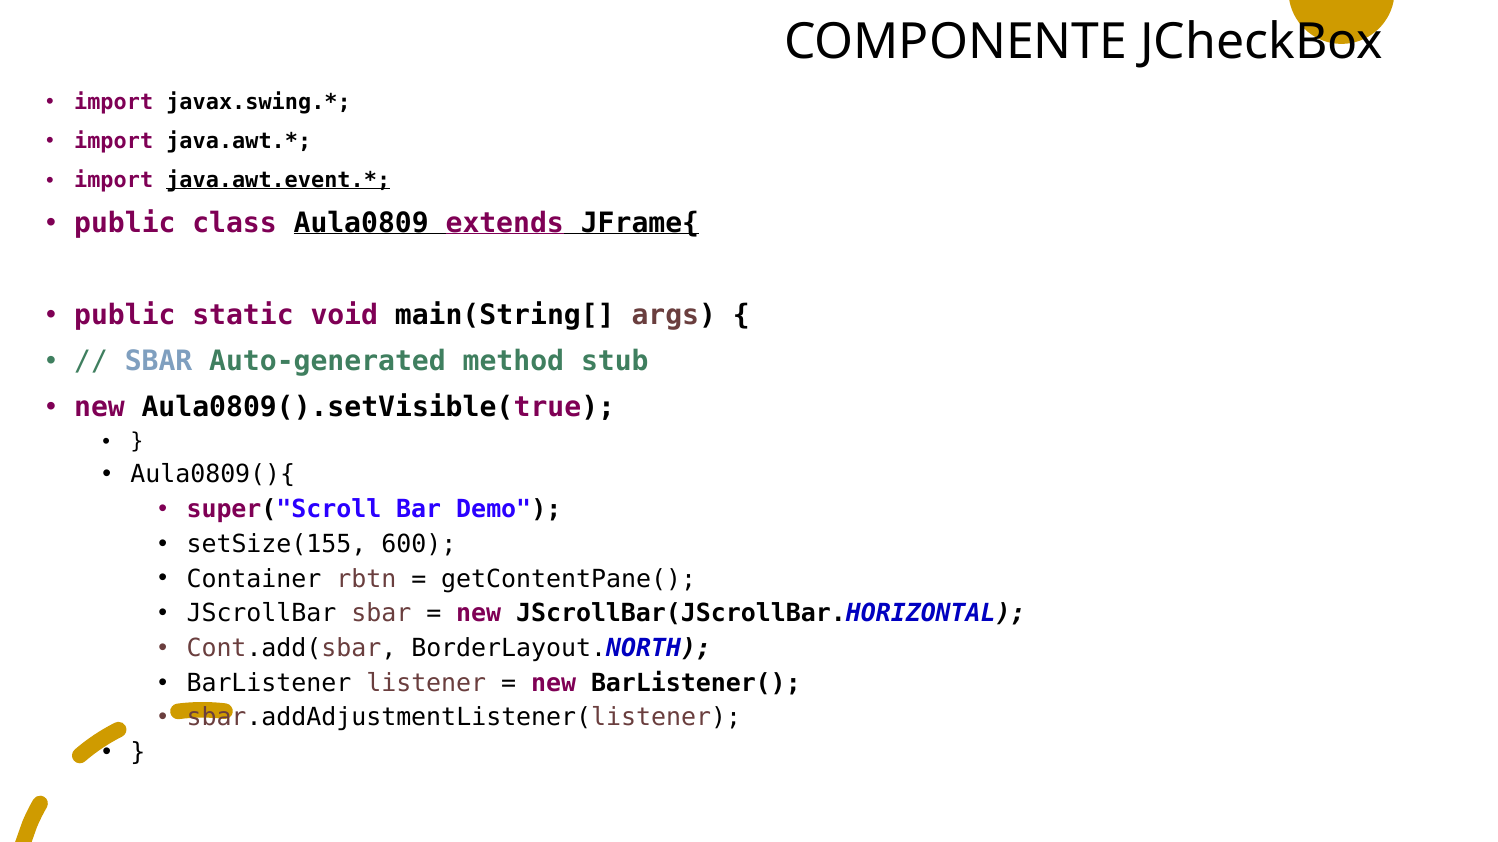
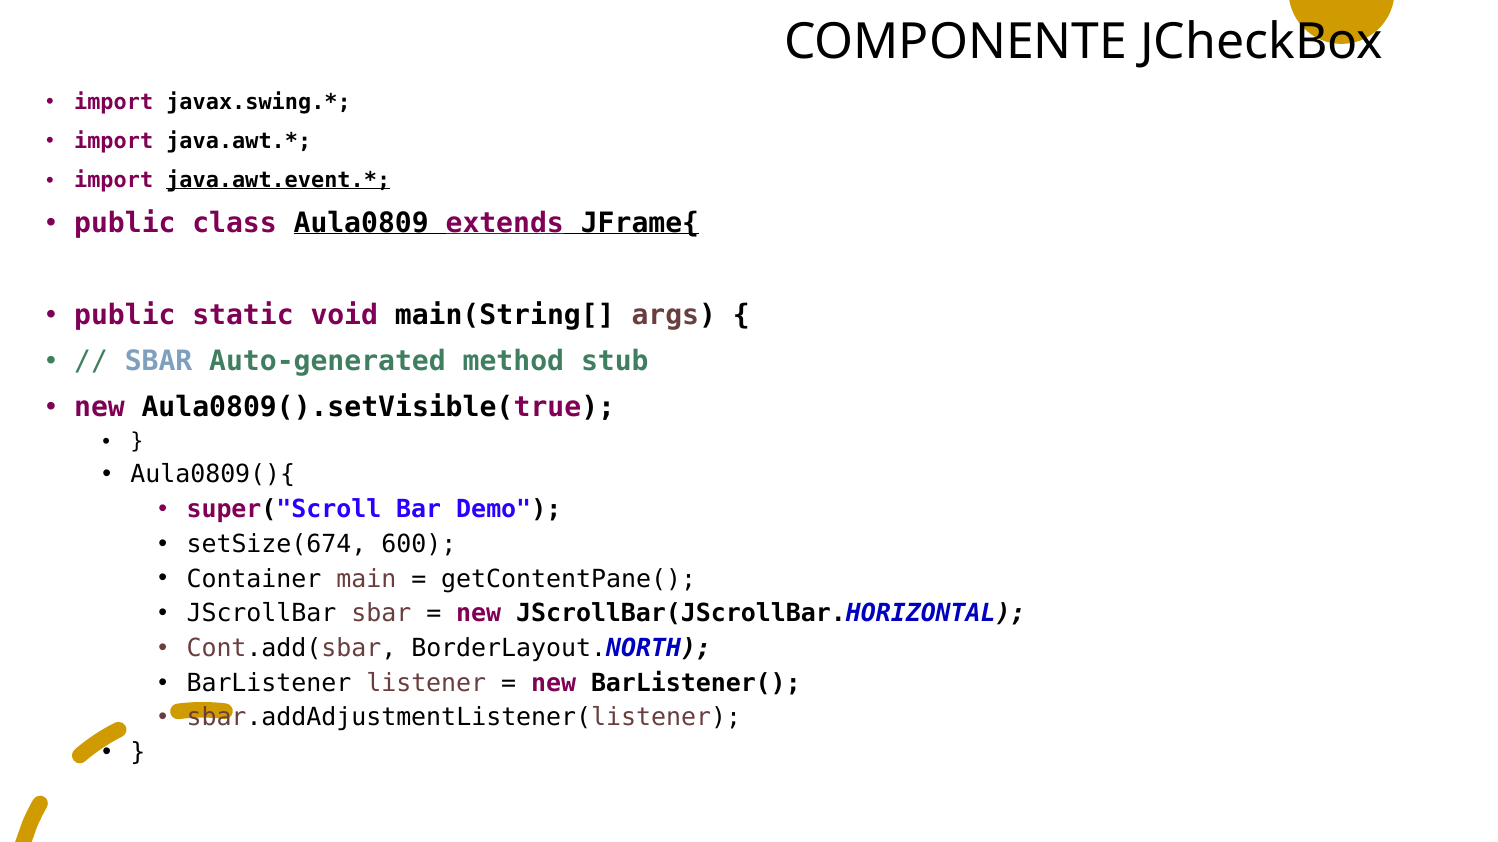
setSize(155: setSize(155 -> setSize(674
rbtn: rbtn -> main
